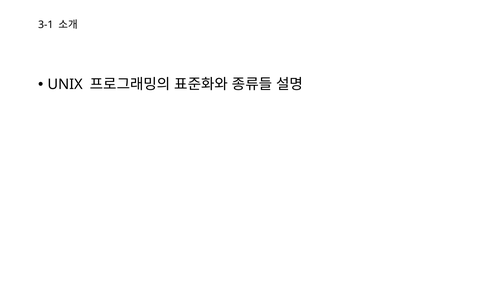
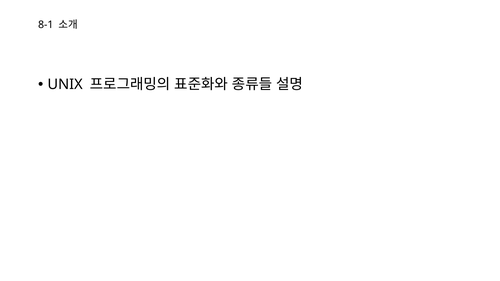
3-1: 3-1 -> 8-1
